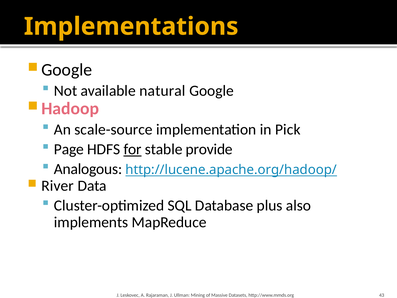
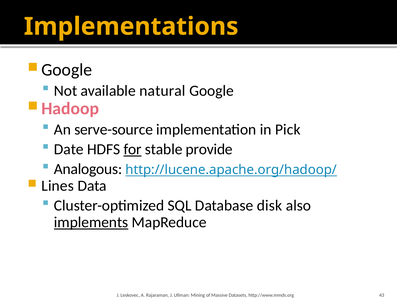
scale-source: scale-source -> serve-source
Page: Page -> Date
River: River -> Lines
plus: plus -> disk
implements underline: none -> present
